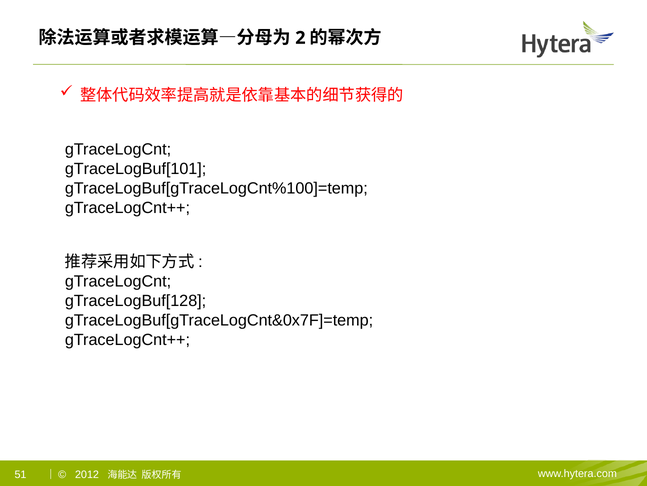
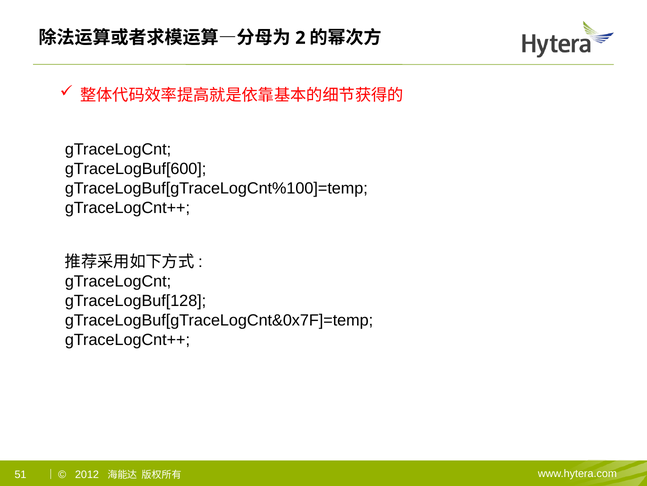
gTraceLogBuf[101: gTraceLogBuf[101 -> gTraceLogBuf[600
